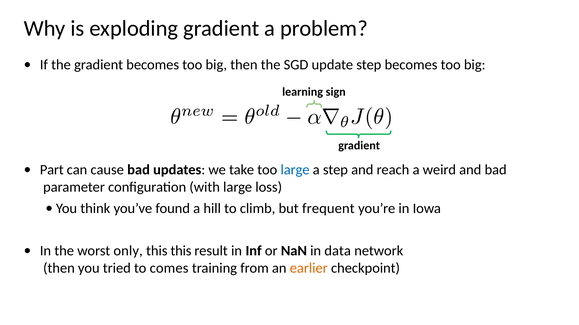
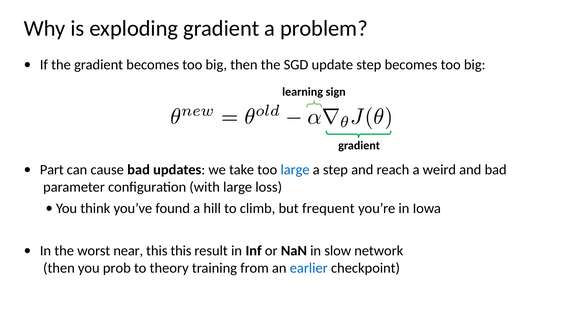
only: only -> near
data: data -> slow
tried: tried -> prob
comes: comes -> theory
earlier colour: orange -> blue
